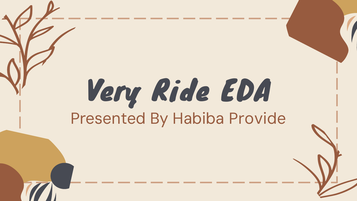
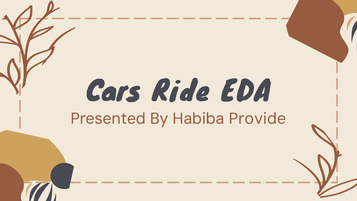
Very: Very -> Cars
